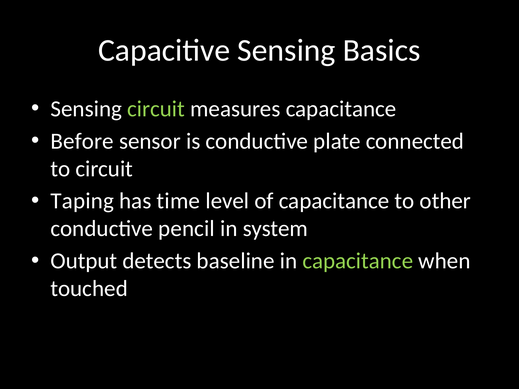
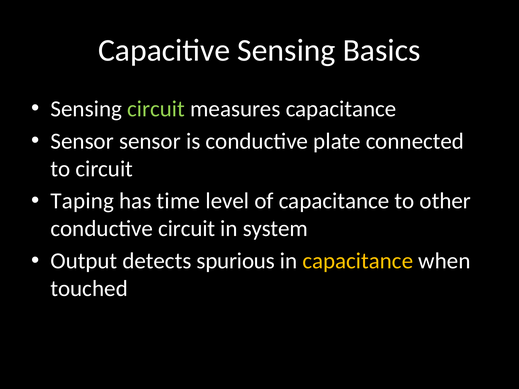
Before at (82, 141): Before -> Sensor
conductive pencil: pencil -> circuit
baseline: baseline -> spurious
capacitance at (358, 261) colour: light green -> yellow
